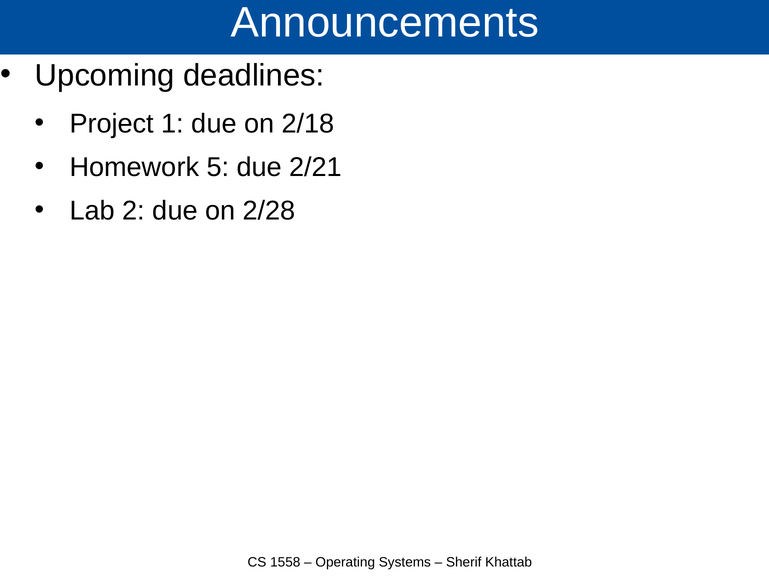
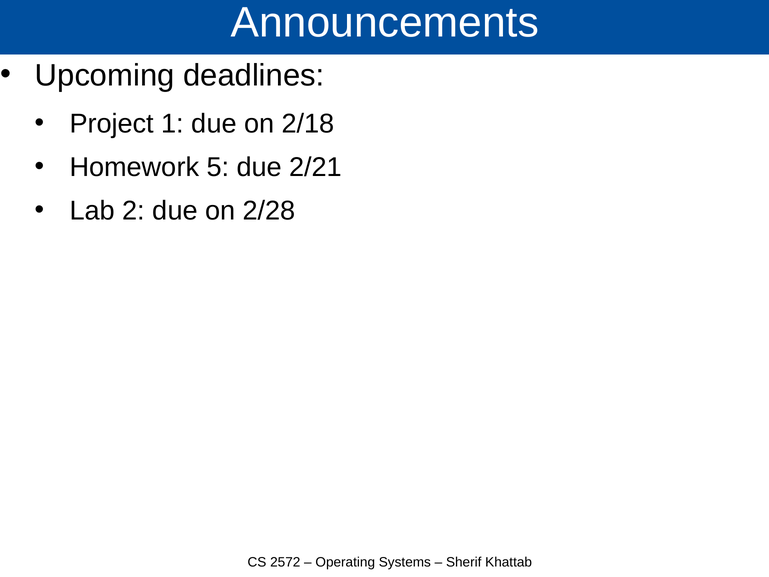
1558: 1558 -> 2572
